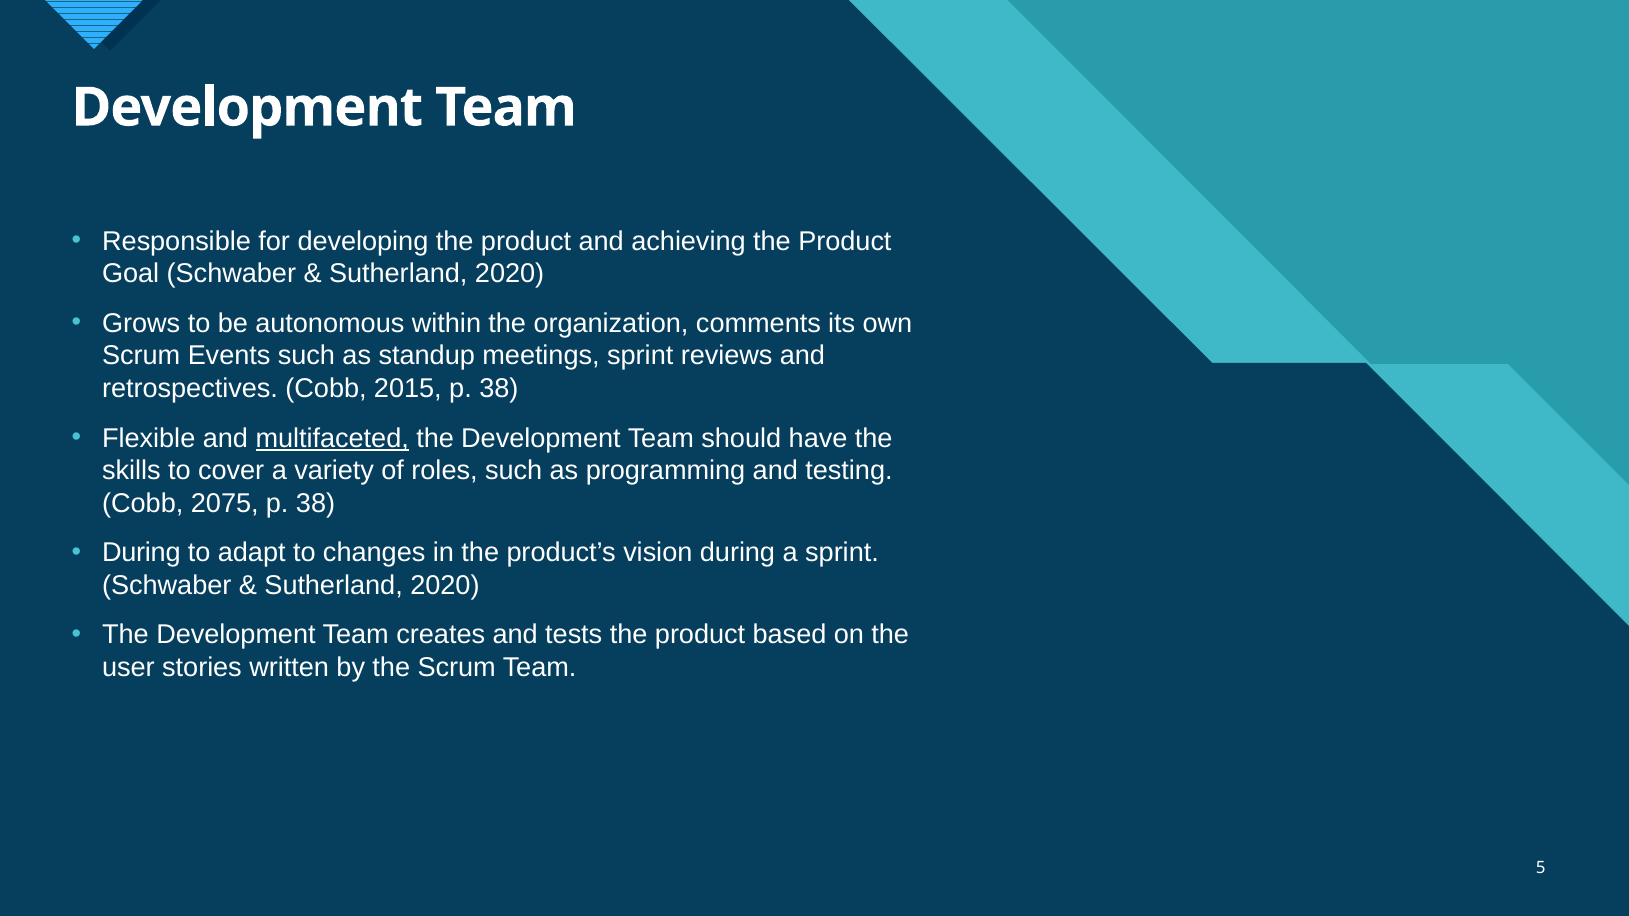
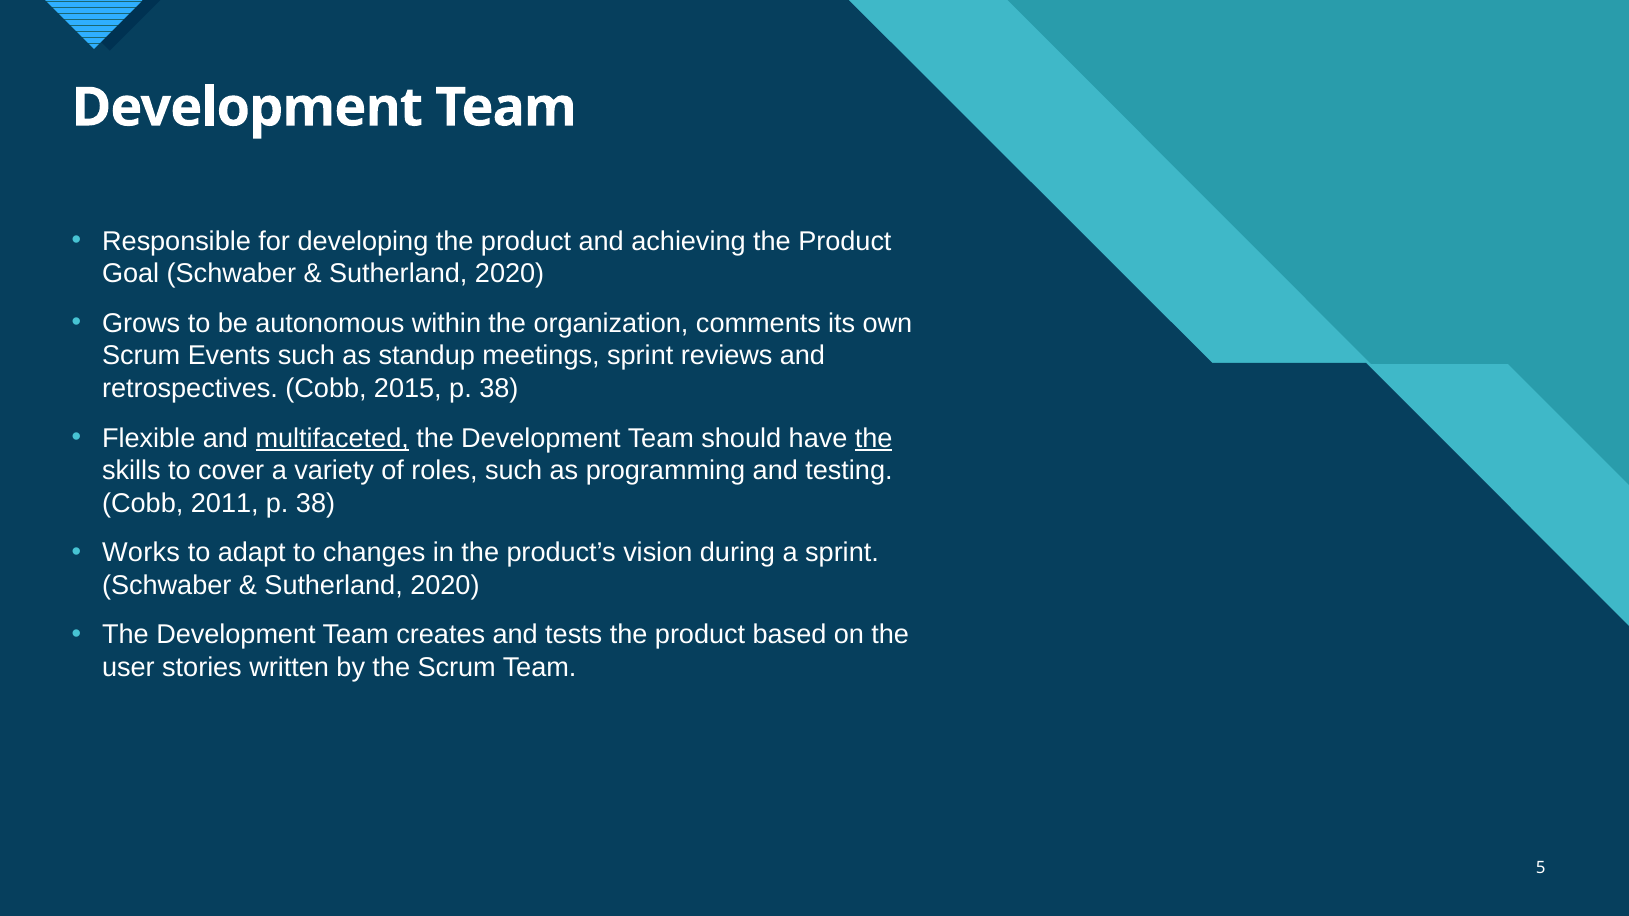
the at (874, 438) underline: none -> present
2075: 2075 -> 2011
During at (141, 553): During -> Works
